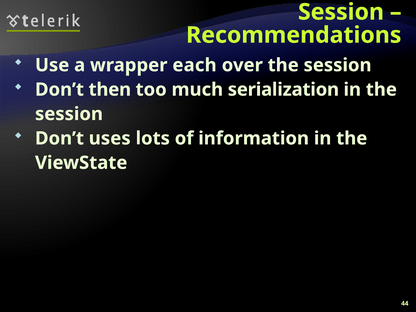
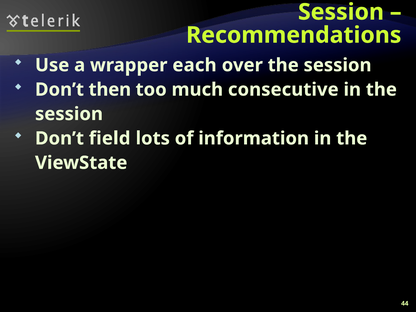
serialization: serialization -> consecutive
uses: uses -> field
